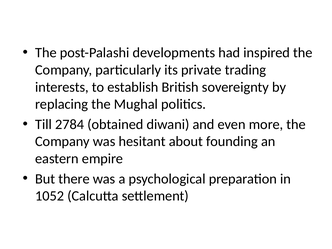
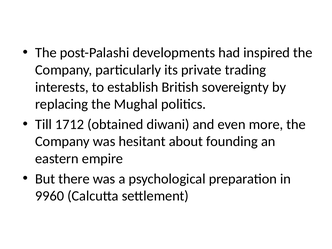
2784: 2784 -> 1712
1052: 1052 -> 9960
